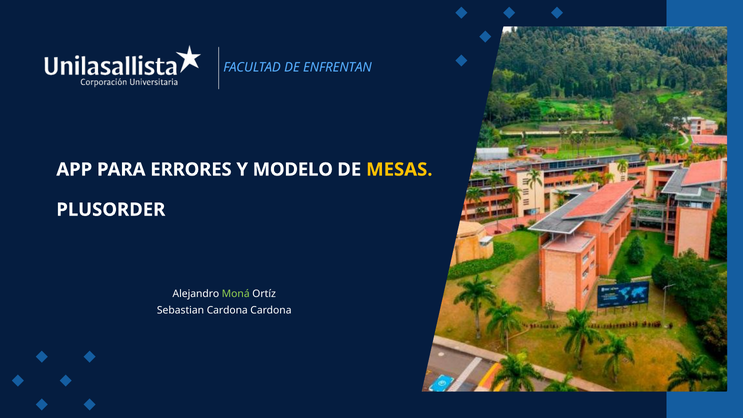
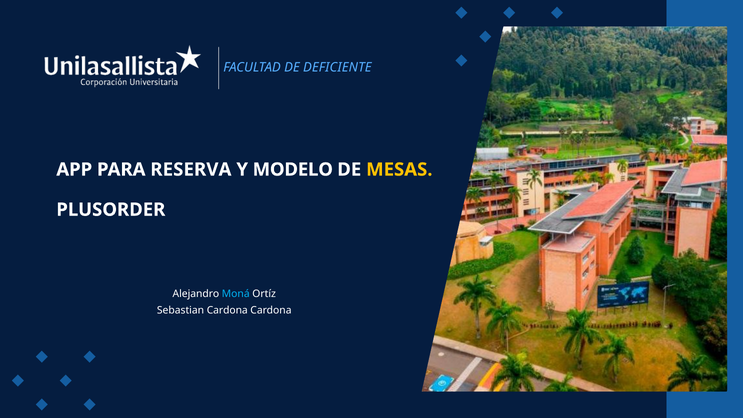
ENFRENTAN: ENFRENTAN -> DEFICIENTE
ERRORES: ERRORES -> RESERVA
Moná colour: light green -> light blue
